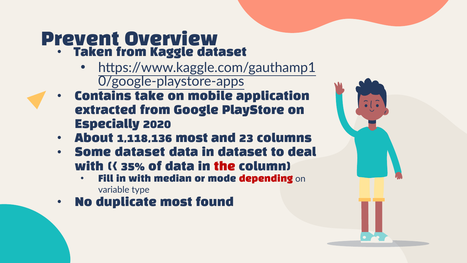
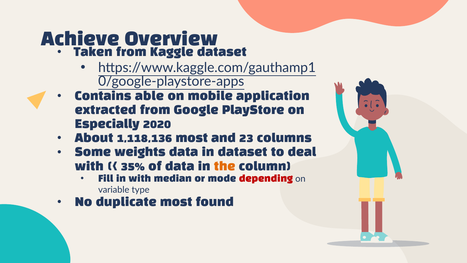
Prevent: Prevent -> Achieve
take: take -> able
Some dataset: dataset -> weights
the colour: red -> orange
